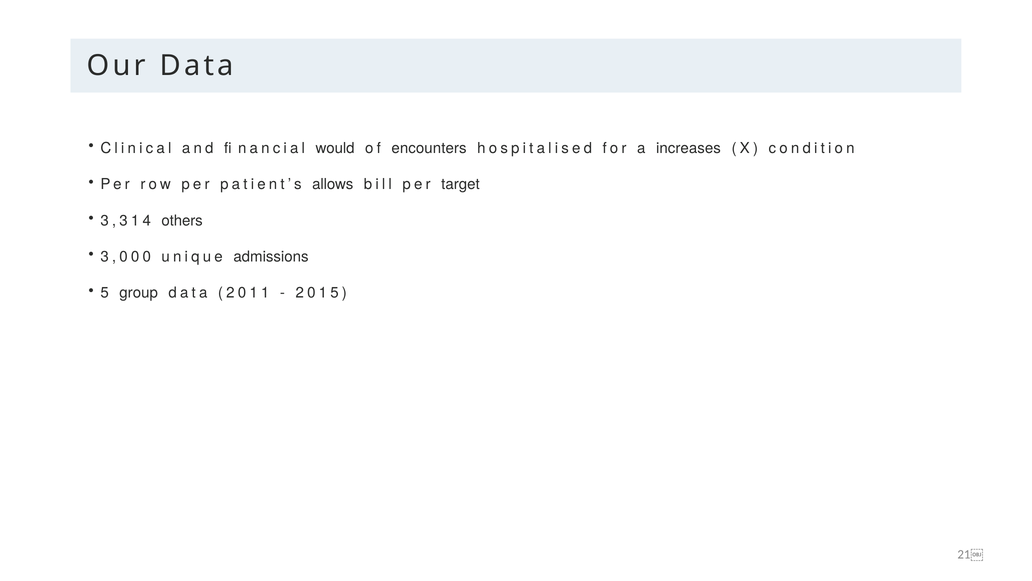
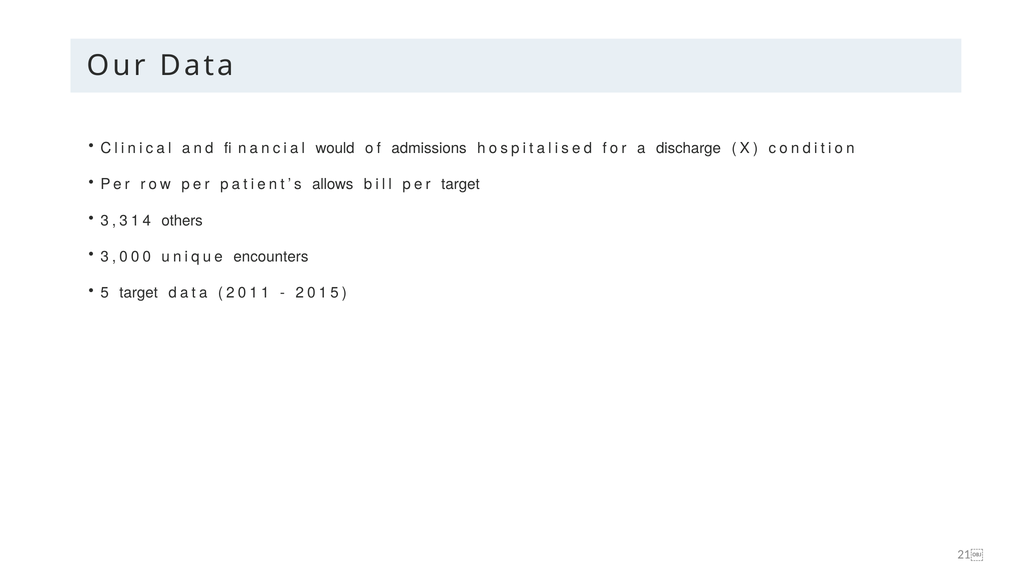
encounters: encounters -> admissions
increases: increases -> discharge
admissions: admissions -> encounters
5 group: group -> target
